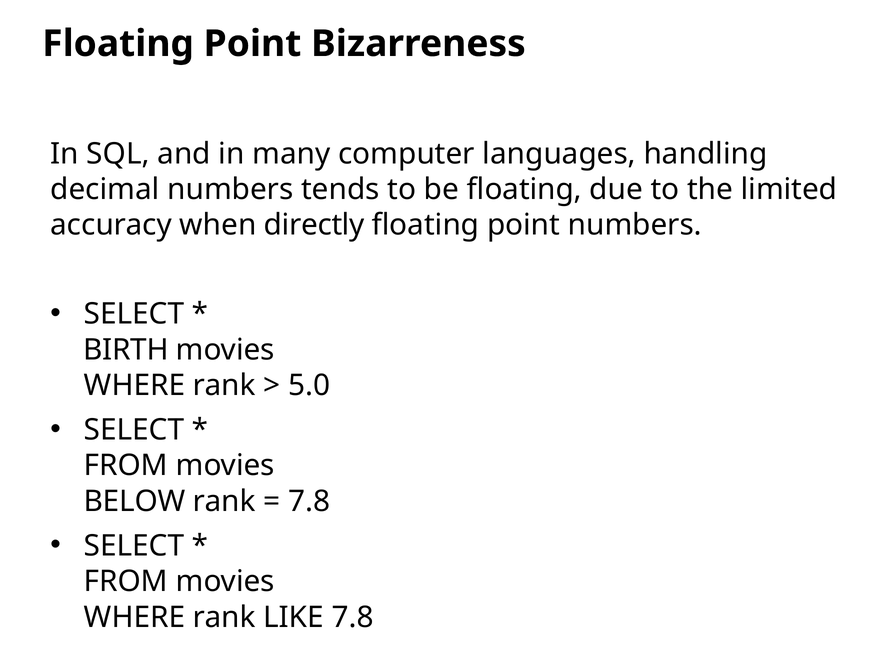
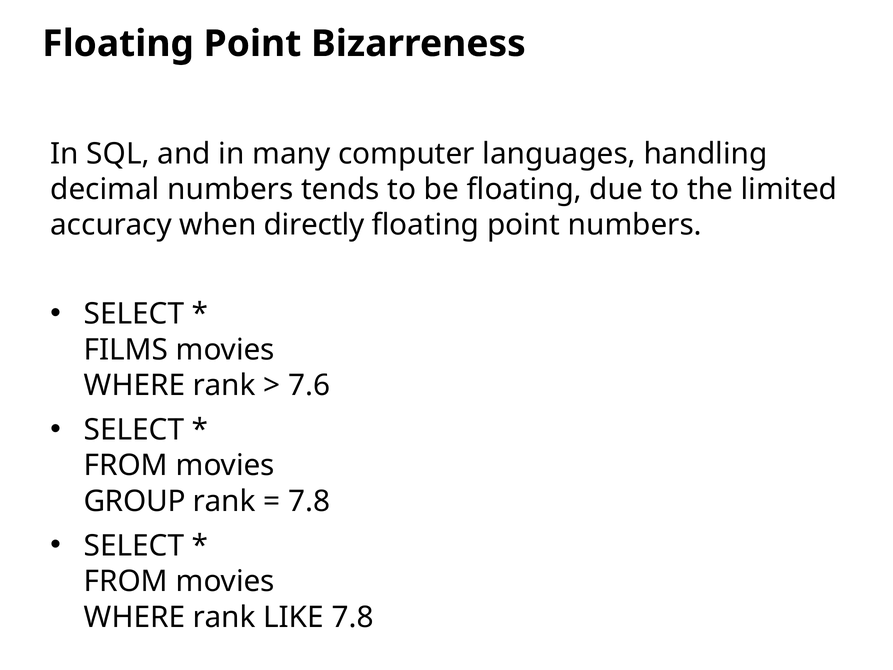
BIRTH: BIRTH -> FILMS
5.0: 5.0 -> 7.6
BELOW: BELOW -> GROUP
